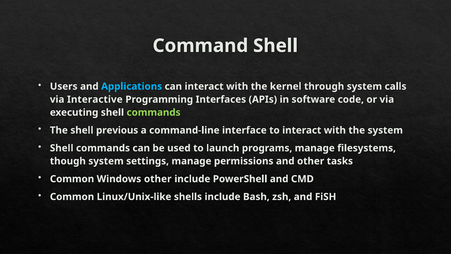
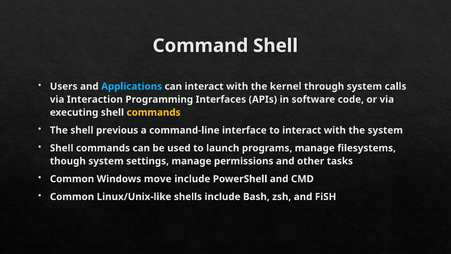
Interactive: Interactive -> Interaction
commands at (154, 112) colour: light green -> yellow
Windows other: other -> move
